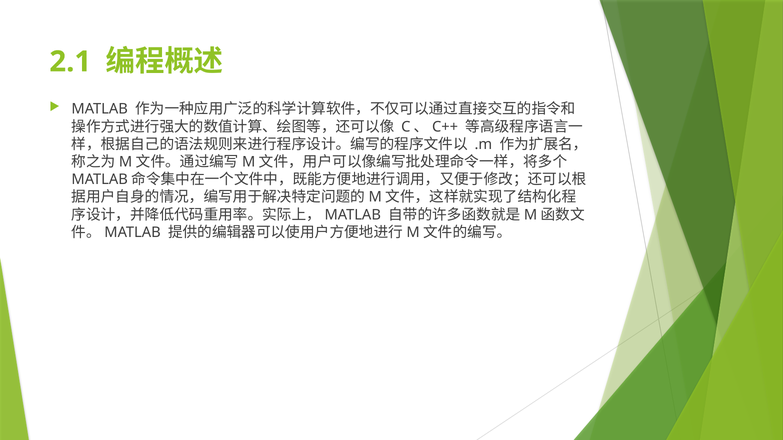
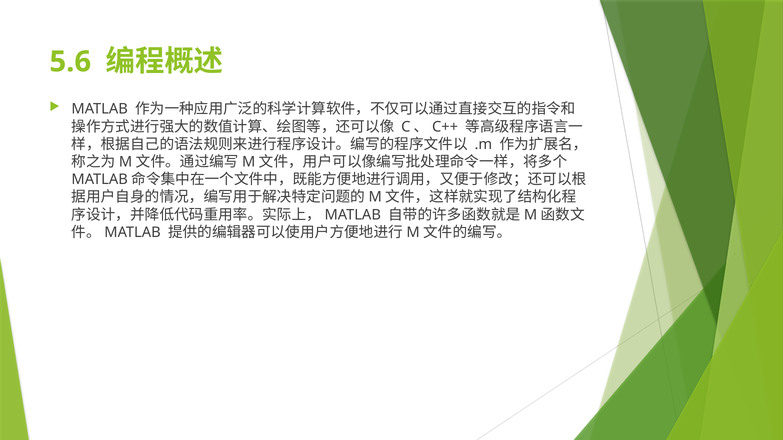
2.1: 2.1 -> 5.6
